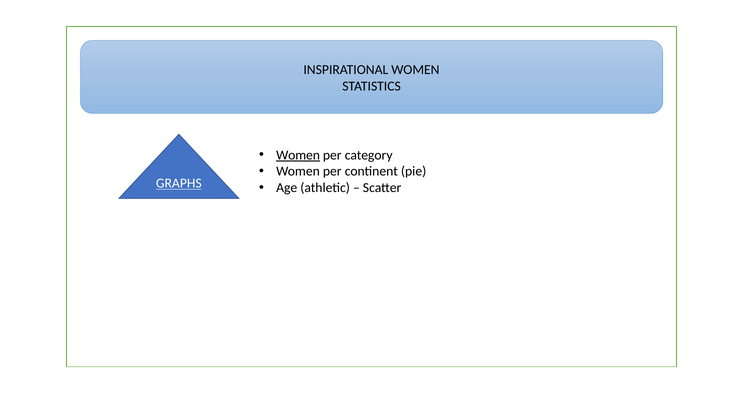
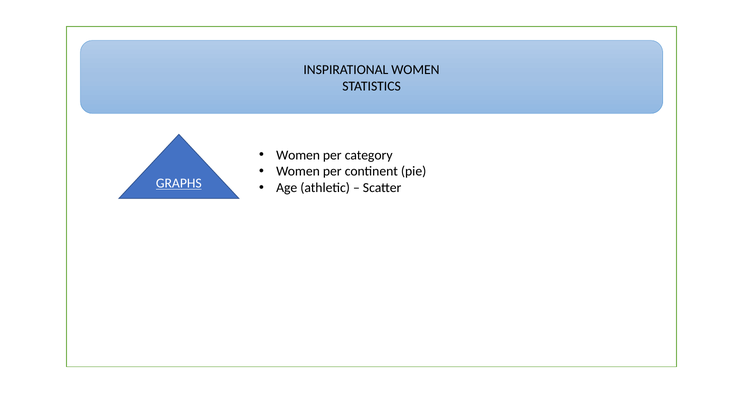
Women at (298, 155) underline: present -> none
